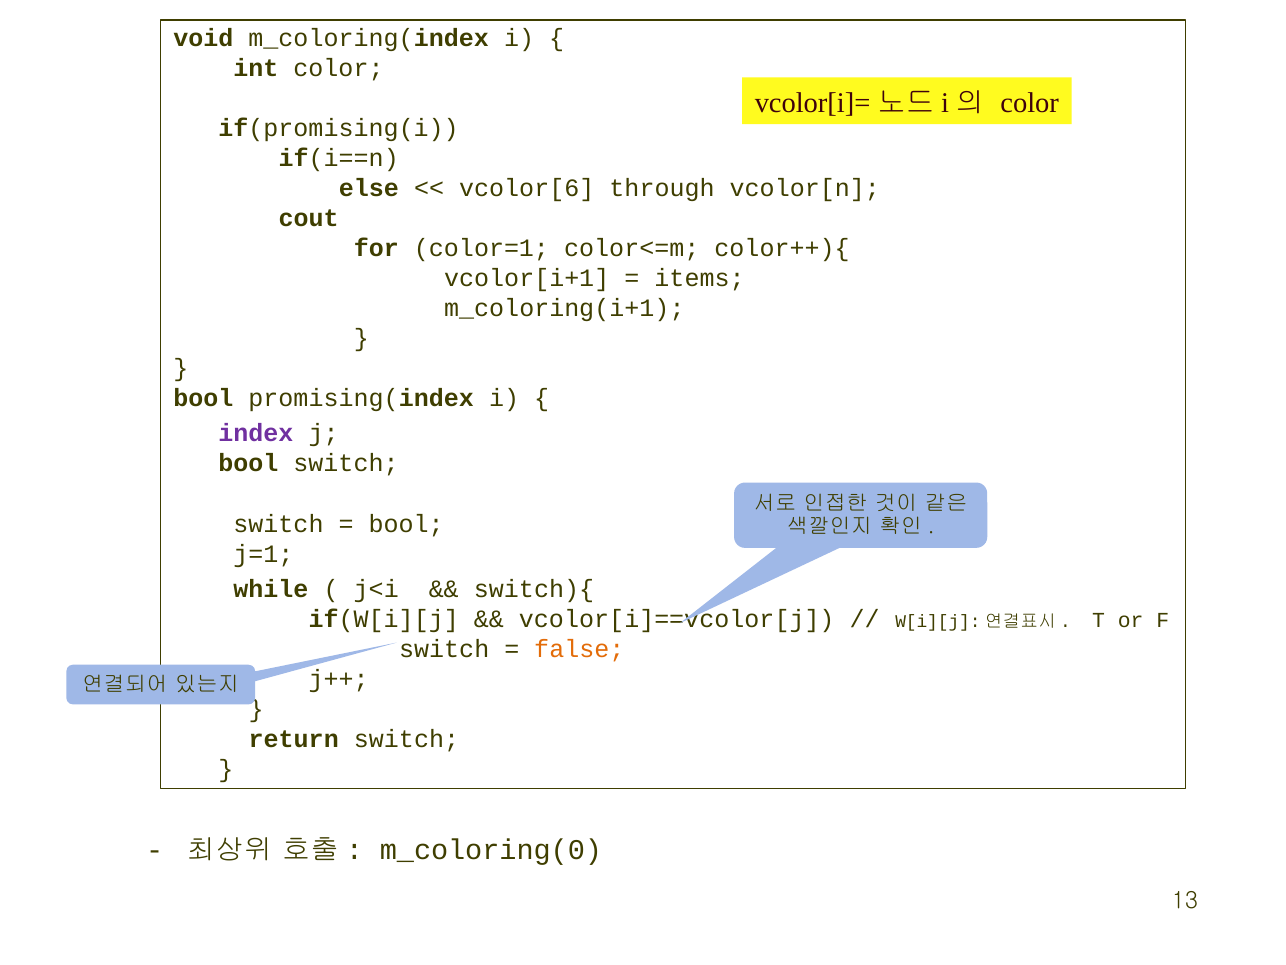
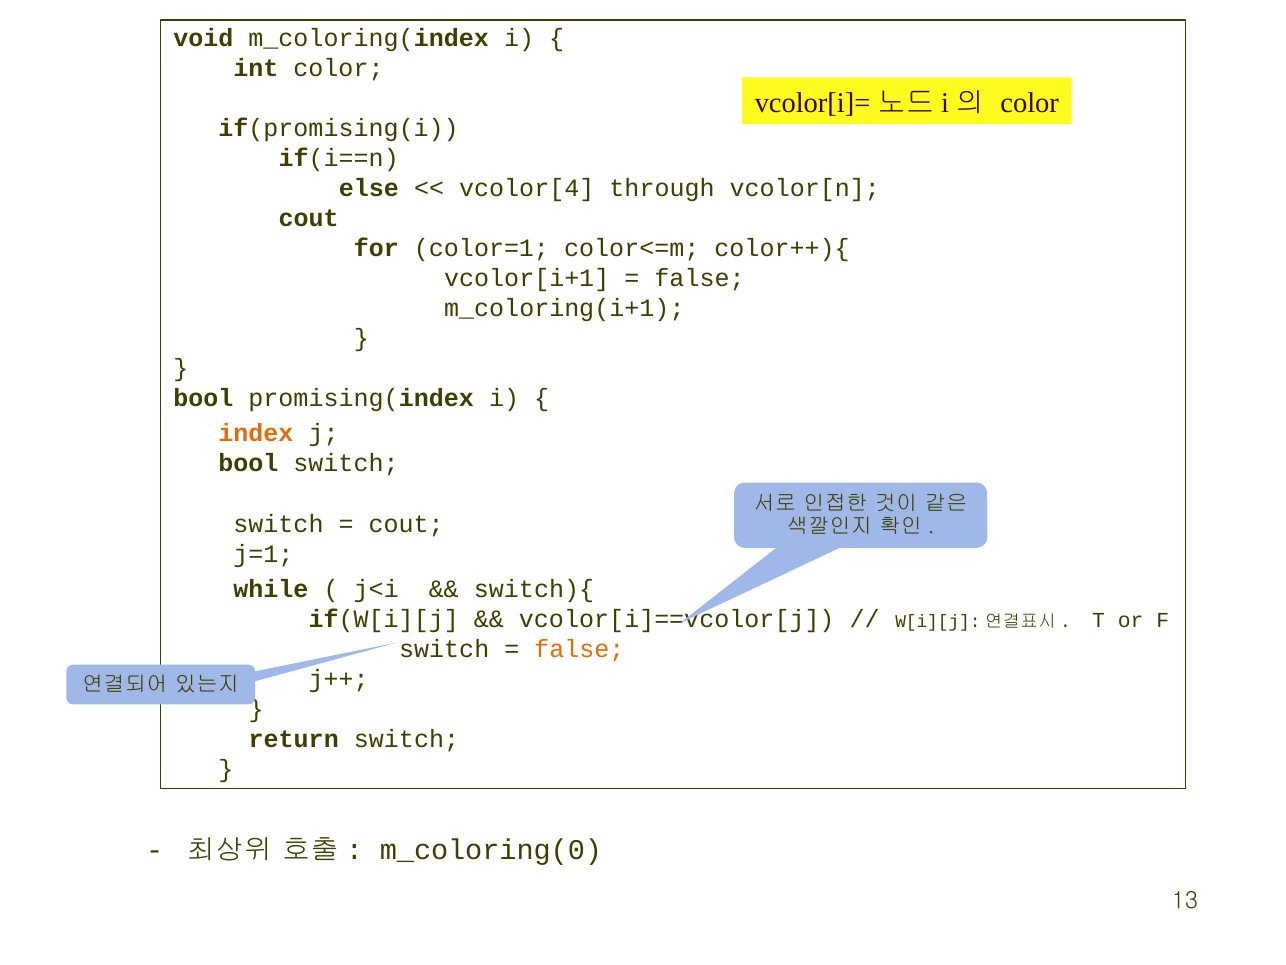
vcolor[6: vcolor[6 -> vcolor[4
items at (700, 278): items -> false
index colour: purple -> orange
bool at (406, 524): bool -> cout
